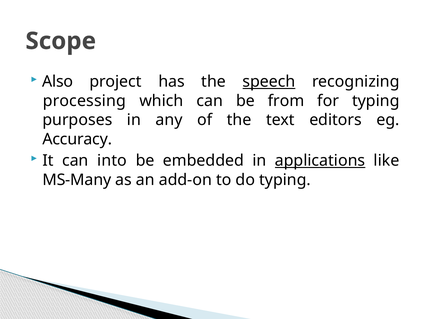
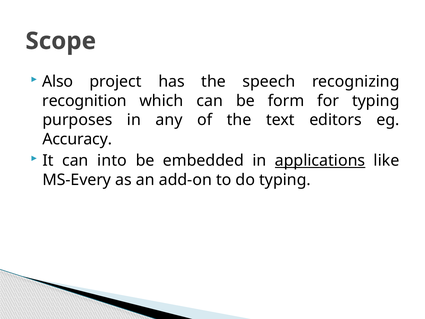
speech underline: present -> none
processing: processing -> recognition
from: from -> form
MS-Many: MS-Many -> MS-Every
